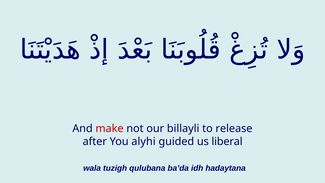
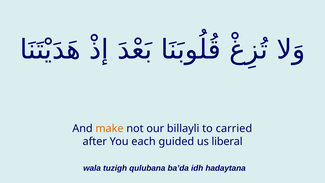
make colour: red -> orange
release: release -> carried
alyhi: alyhi -> each
